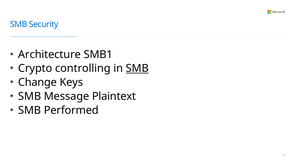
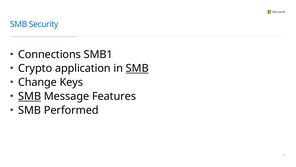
Architecture: Architecture -> Connections
controlling: controlling -> application
SMB at (30, 96) underline: none -> present
Plaintext: Plaintext -> Features
